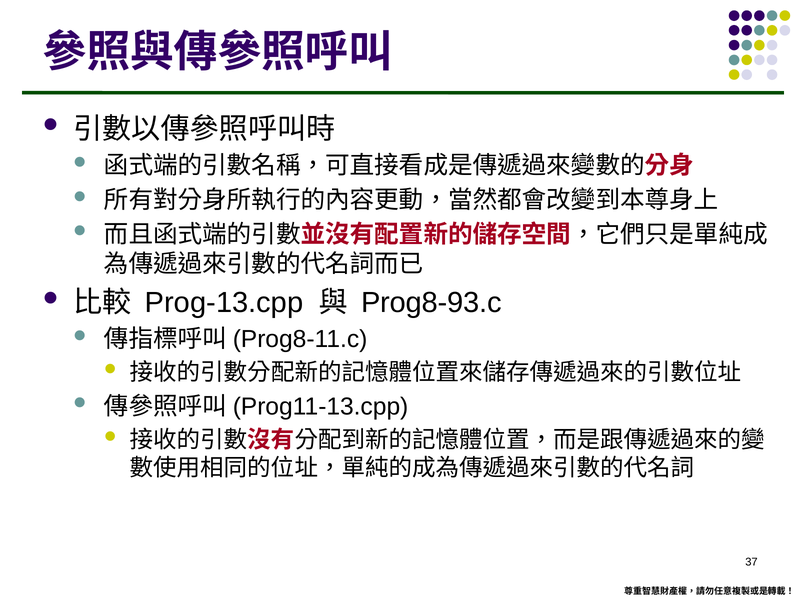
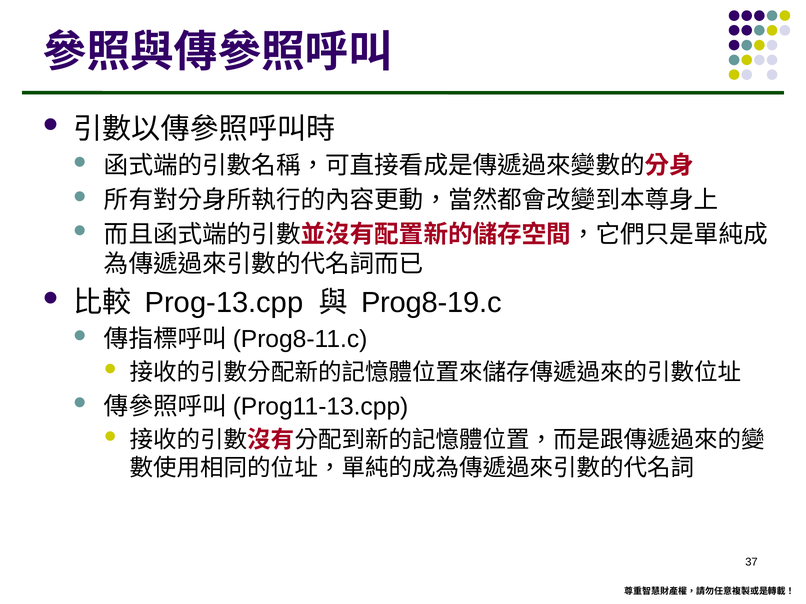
Prog8-93.c: Prog8-93.c -> Prog8-19.c
